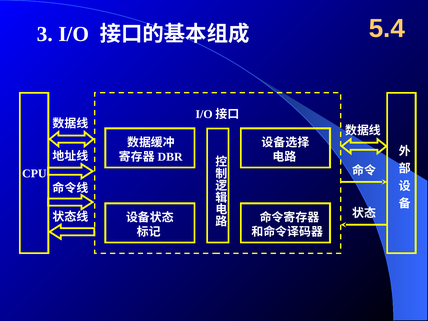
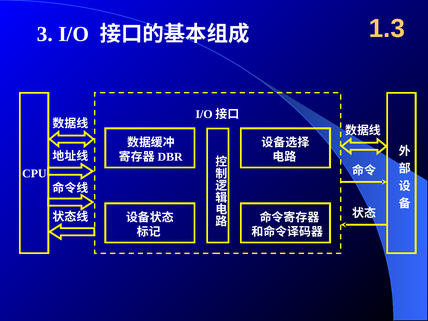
5.4: 5.4 -> 1.3
